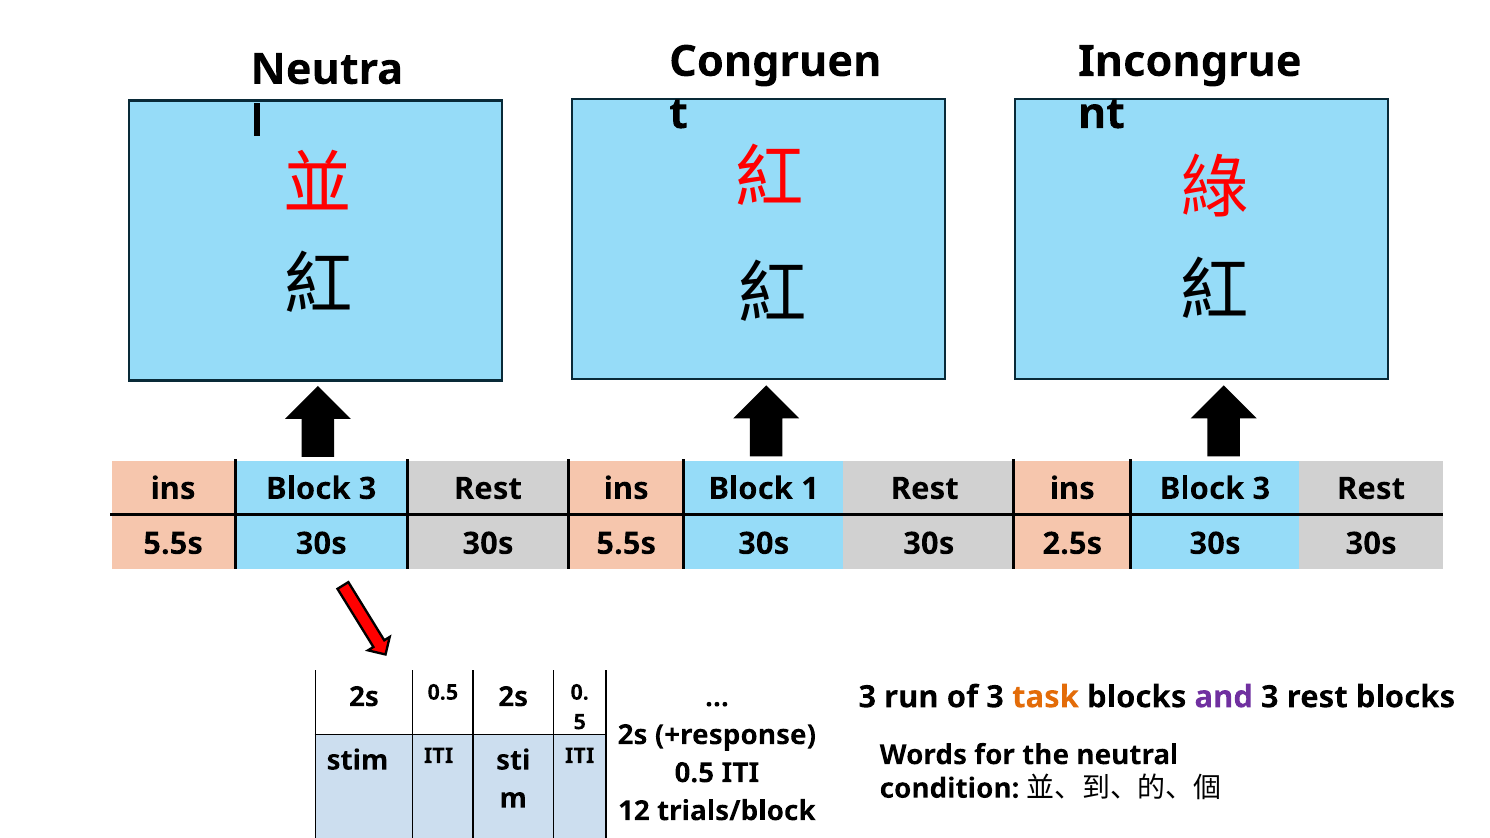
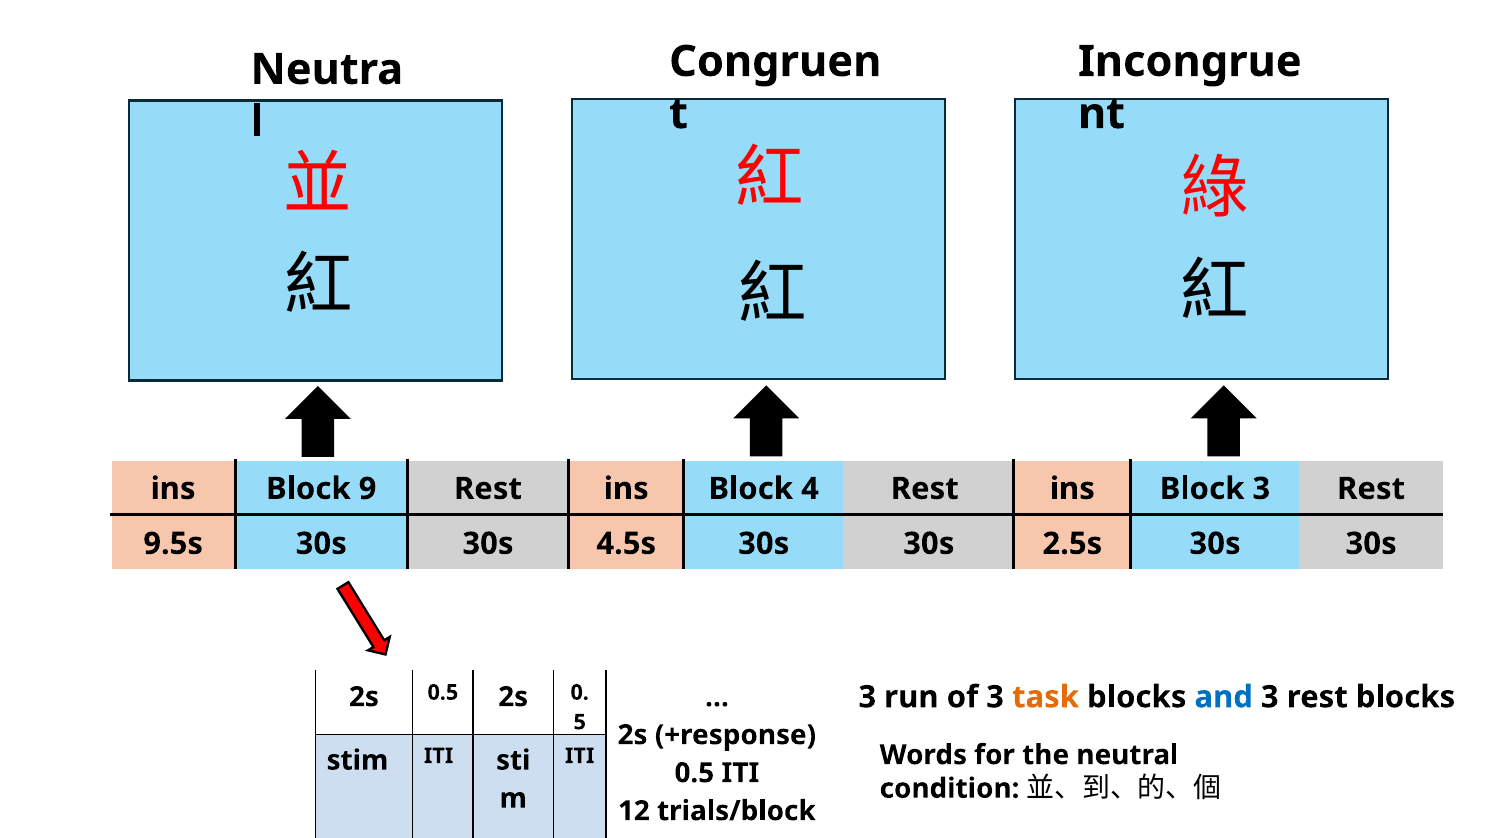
3 at (368, 489): 3 -> 9
1: 1 -> 4
5.5s at (173, 544): 5.5s -> 9.5s
30s 5.5s: 5.5s -> 4.5s
and colour: purple -> blue
